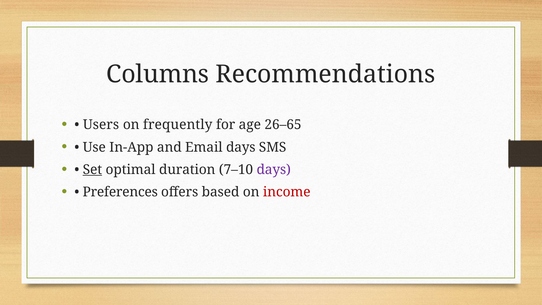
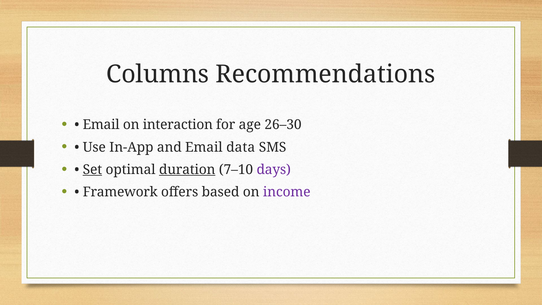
Users at (101, 125): Users -> Email
frequently: frequently -> interaction
26–65: 26–65 -> 26–30
Email days: days -> data
duration underline: none -> present
Preferences: Preferences -> Framework
income colour: red -> purple
